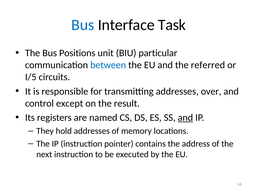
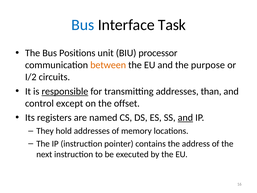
particular: particular -> processor
between colour: blue -> orange
referred: referred -> purpose
I/5: I/5 -> I/2
responsible underline: none -> present
over: over -> than
result: result -> offset
